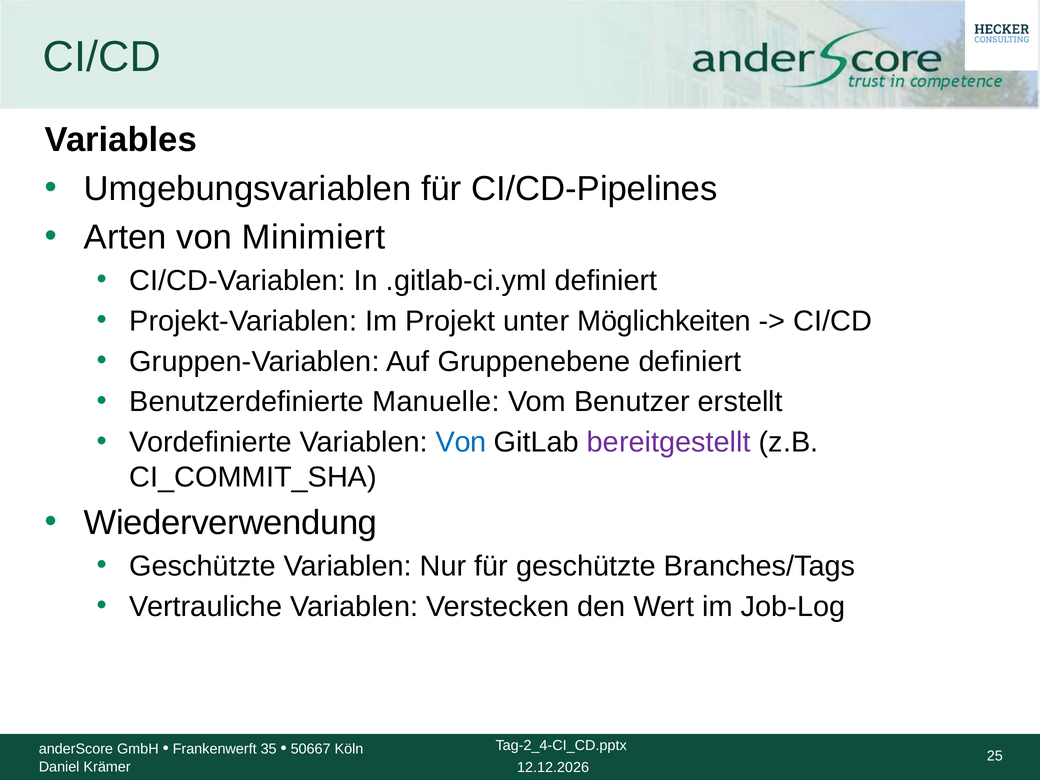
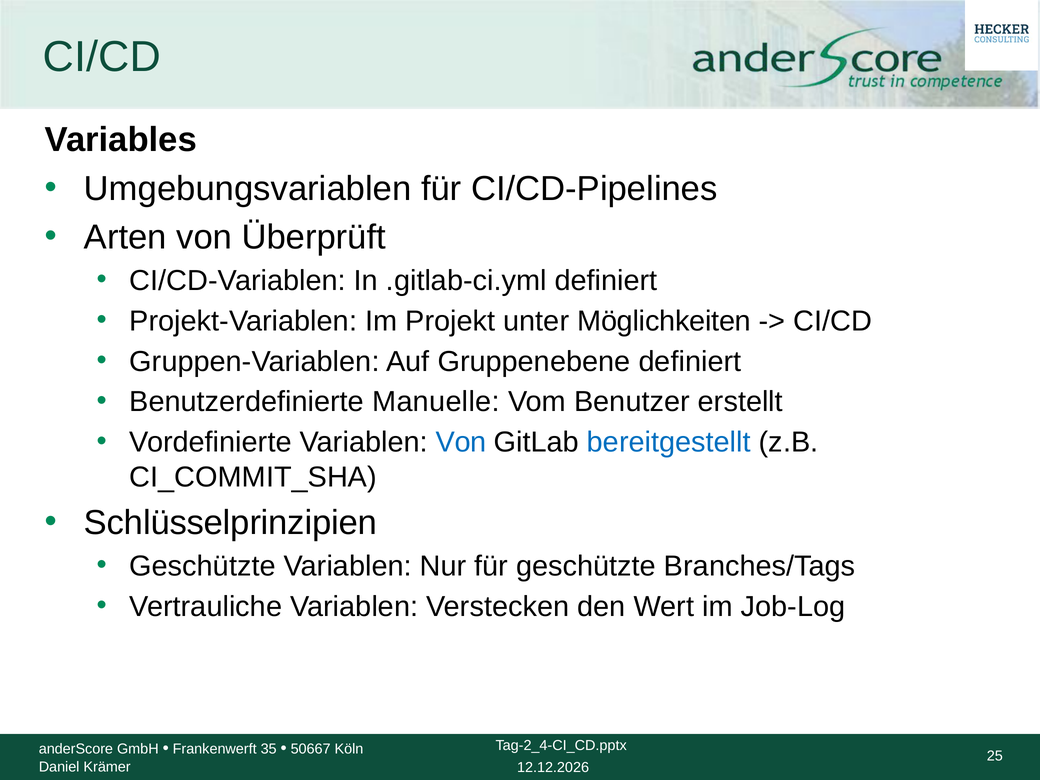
Minimiert: Minimiert -> Überprüft
bereitgestellt colour: purple -> blue
Wiederverwendung: Wiederverwendung -> Schlüsselprinzipien
